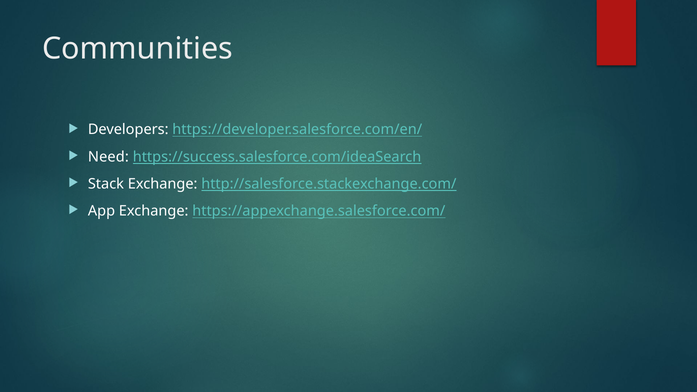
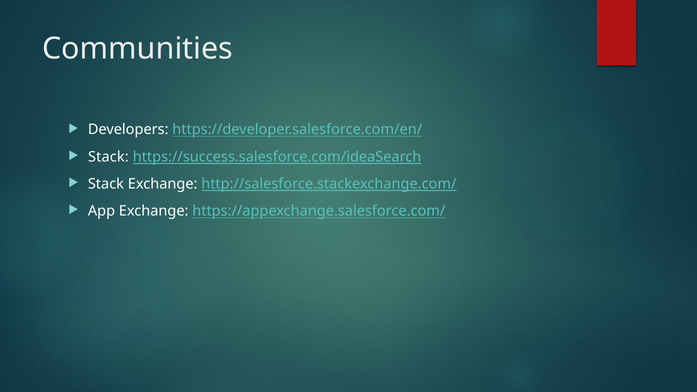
Need at (108, 157): Need -> Stack
